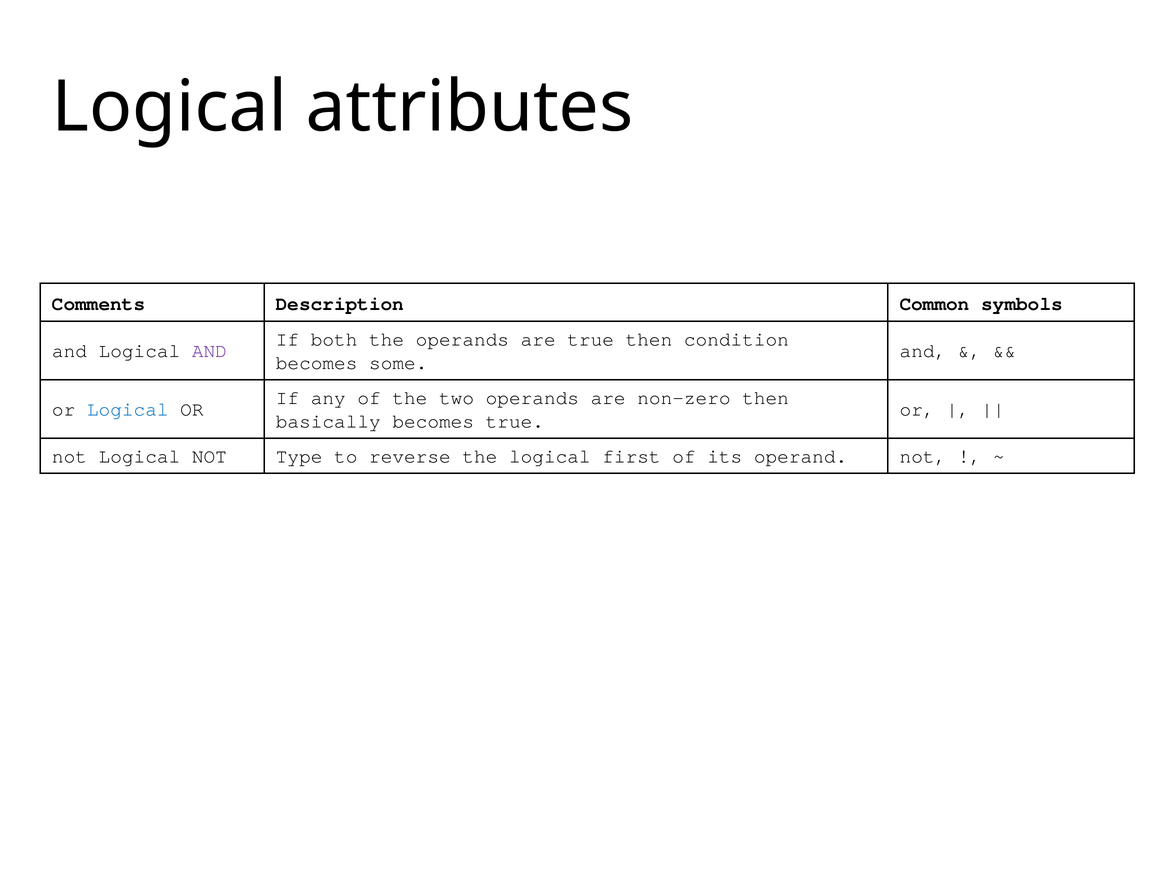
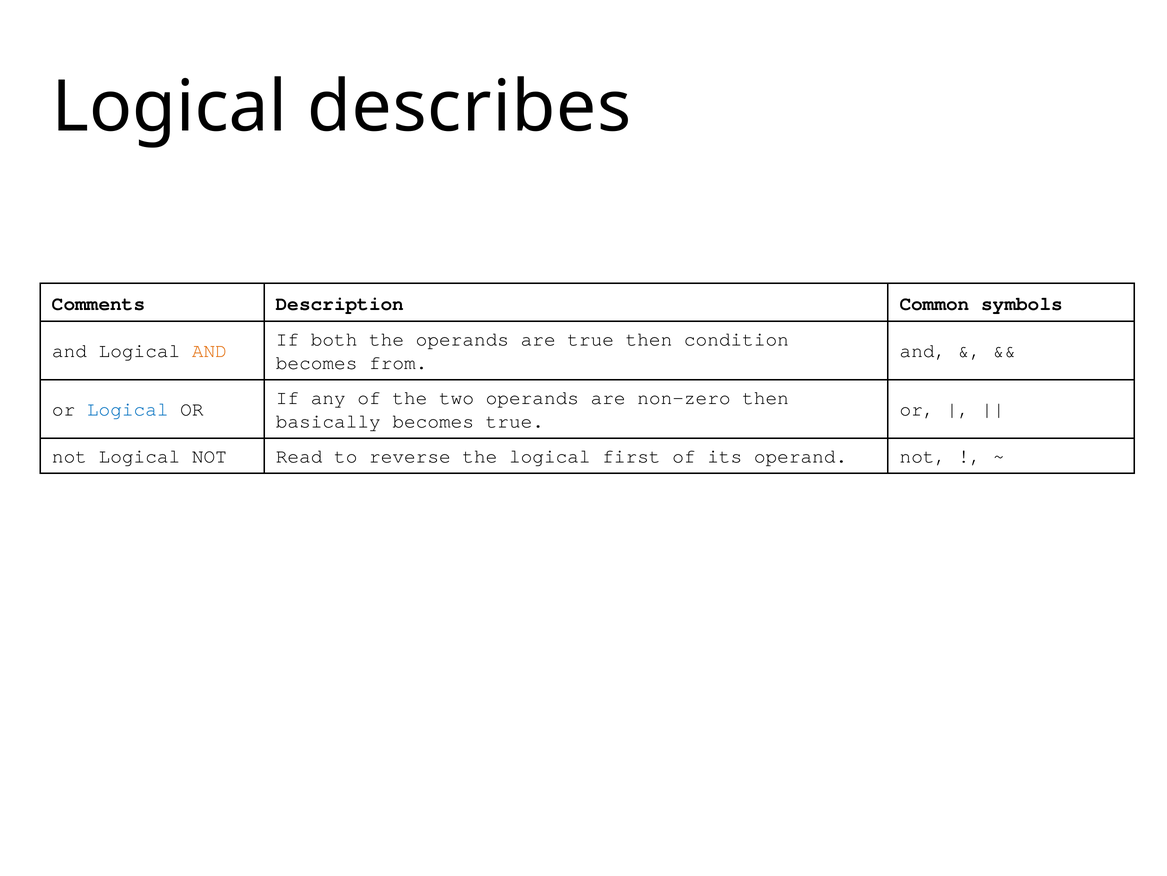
attributes: attributes -> describes
AND at (209, 351) colour: purple -> orange
some: some -> from
Type: Type -> Read
